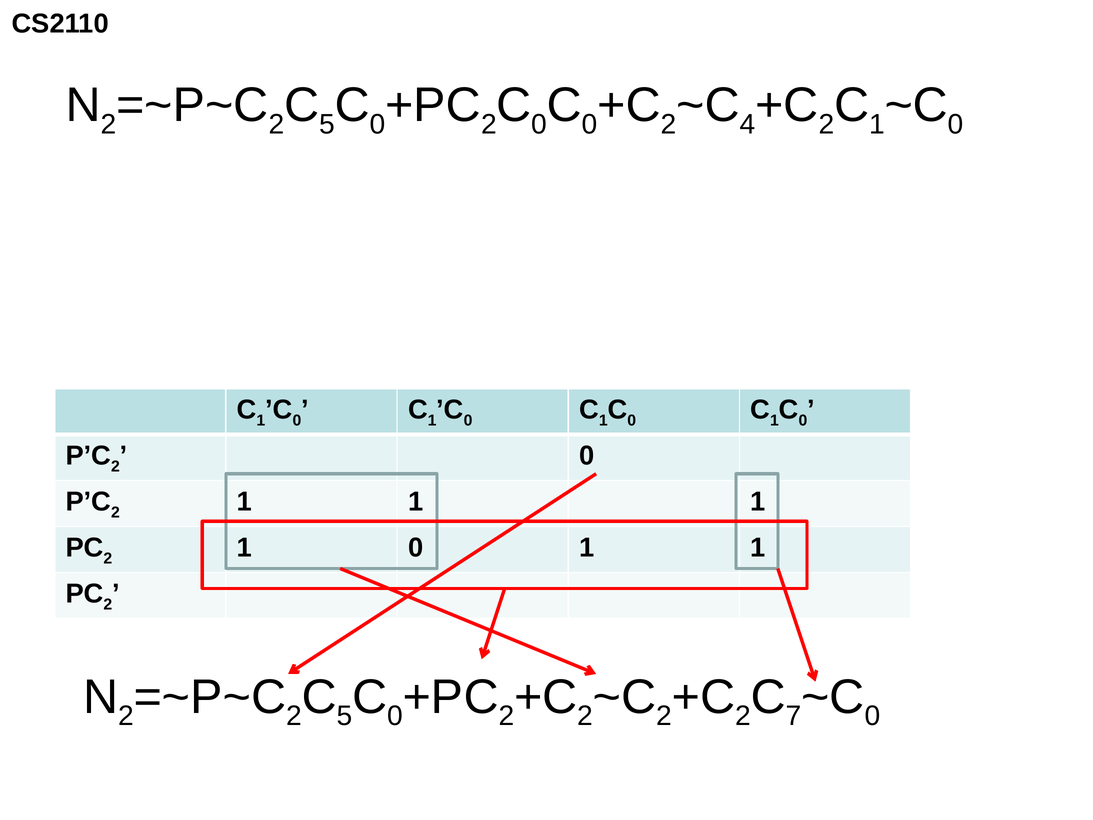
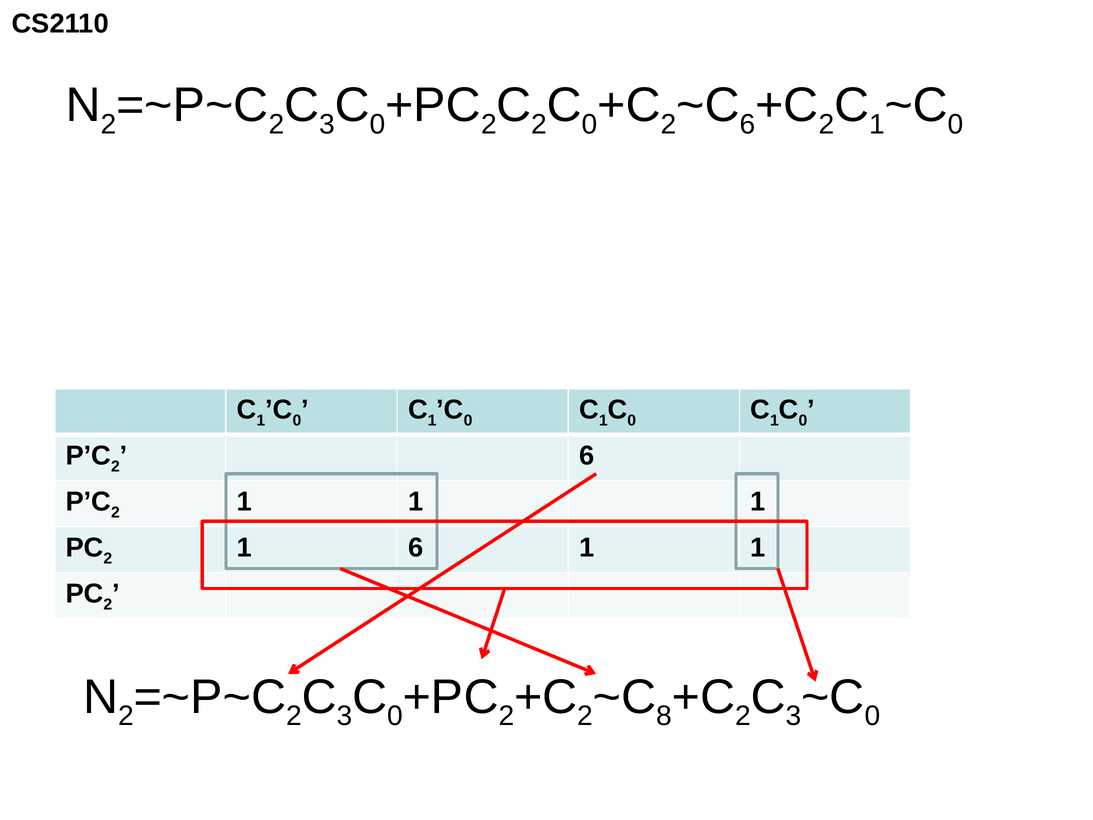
5 at (327, 124): 5 -> 3
0 at (539, 124): 0 -> 2
4 at (748, 124): 4 -> 6
0 at (587, 456): 0 -> 6
1 0: 0 -> 6
5 at (345, 716): 5 -> 3
2 at (664, 716): 2 -> 8
7 at (794, 716): 7 -> 3
